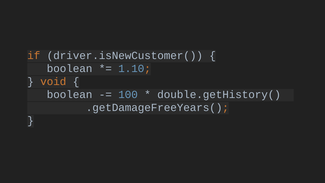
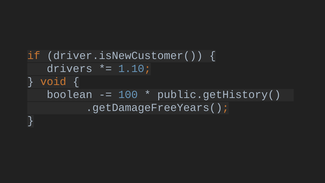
boolean at (70, 68): boolean -> drivers
double.getHistory(: double.getHistory( -> public.getHistory(
